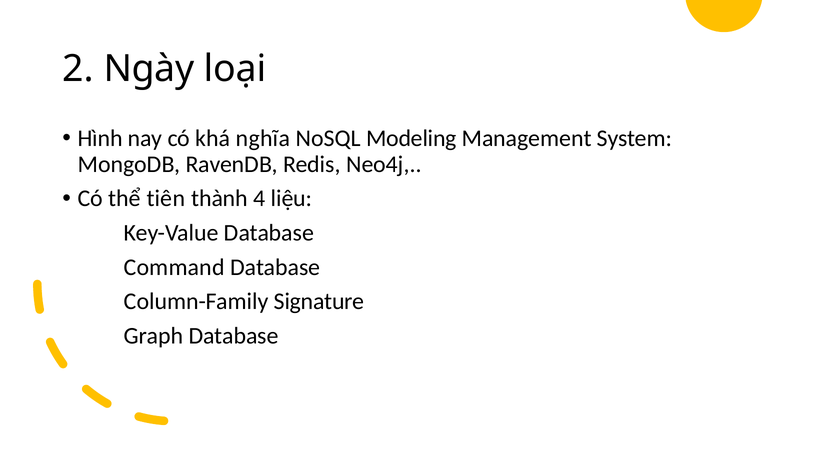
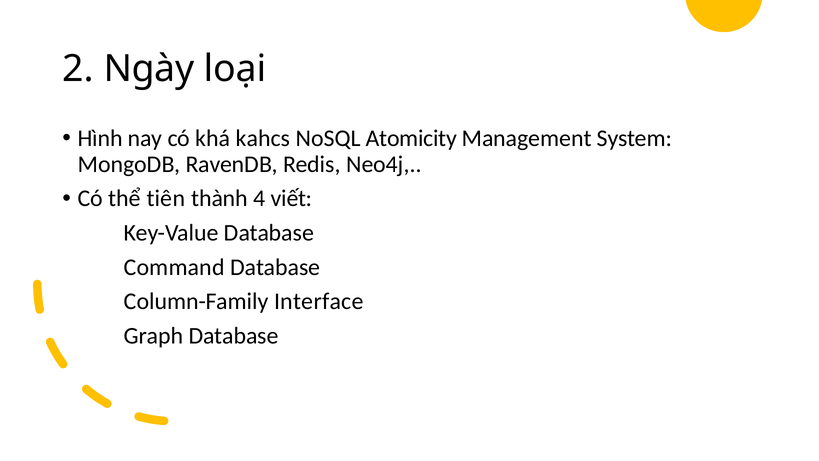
nghĩa: nghĩa -> kahcs
Modeling: Modeling -> Atomicity
liệu: liệu -> viết
Signature: Signature -> Interface
